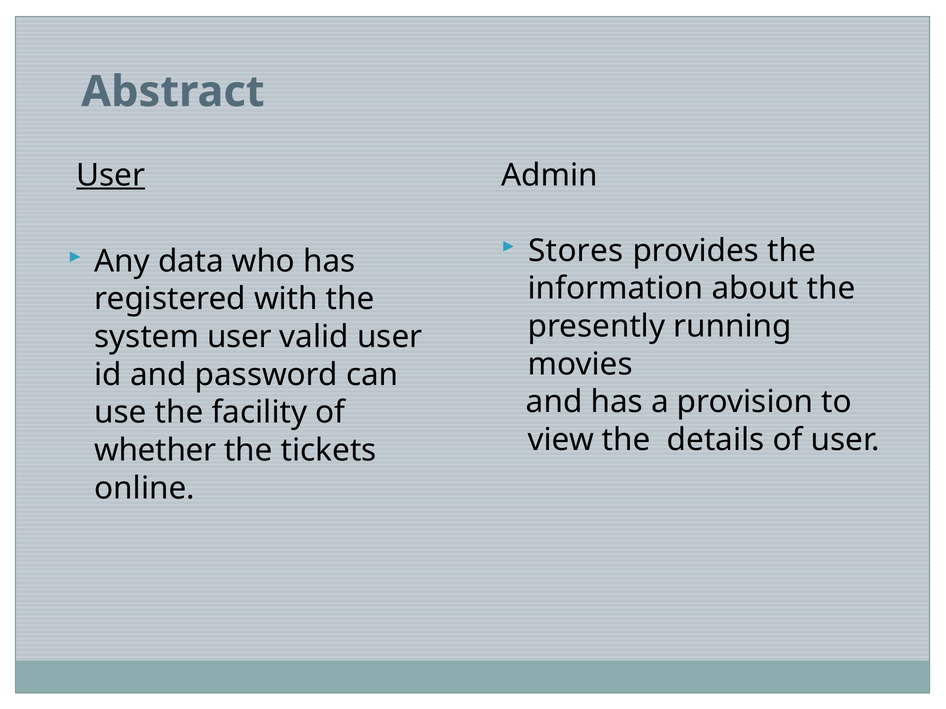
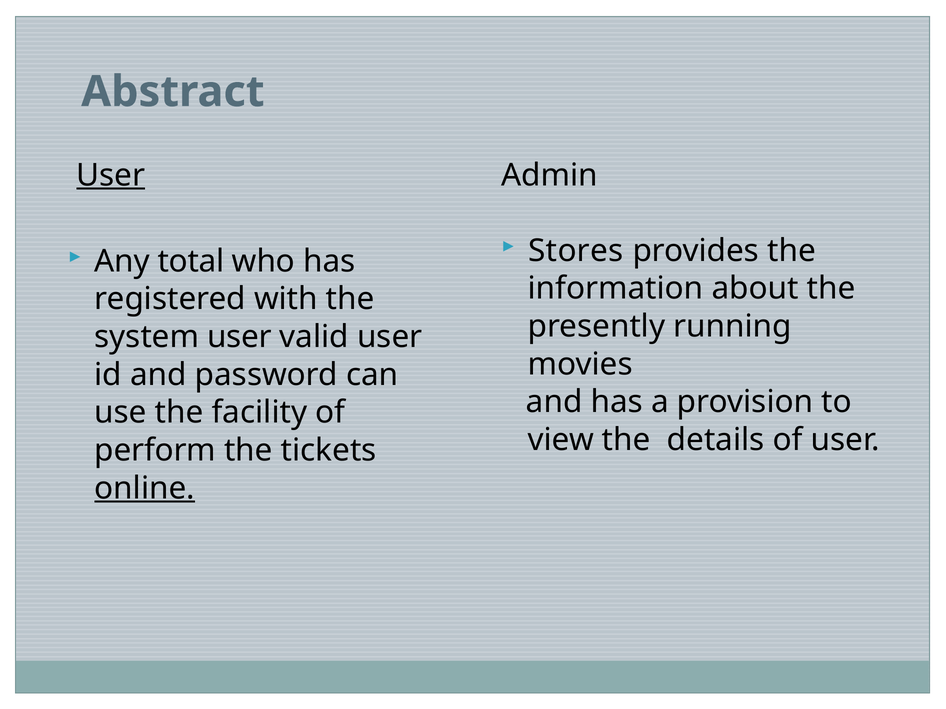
data: data -> total
whether: whether -> perform
online underline: none -> present
